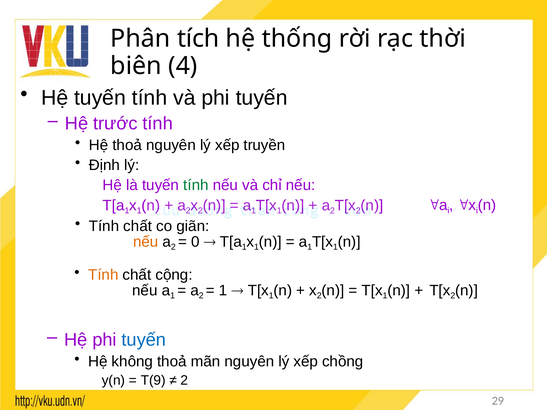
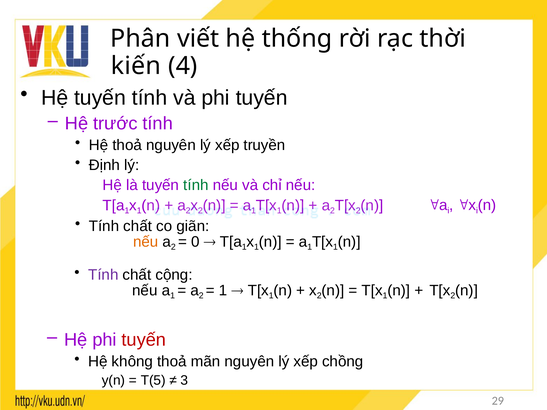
tích: tích -> viết
biên: biên -> kiến
Tính at (103, 275) colour: orange -> purple
tuyến at (144, 340) colour: blue -> red
T(9: T(9 -> T(5
2 at (184, 381): 2 -> 3
